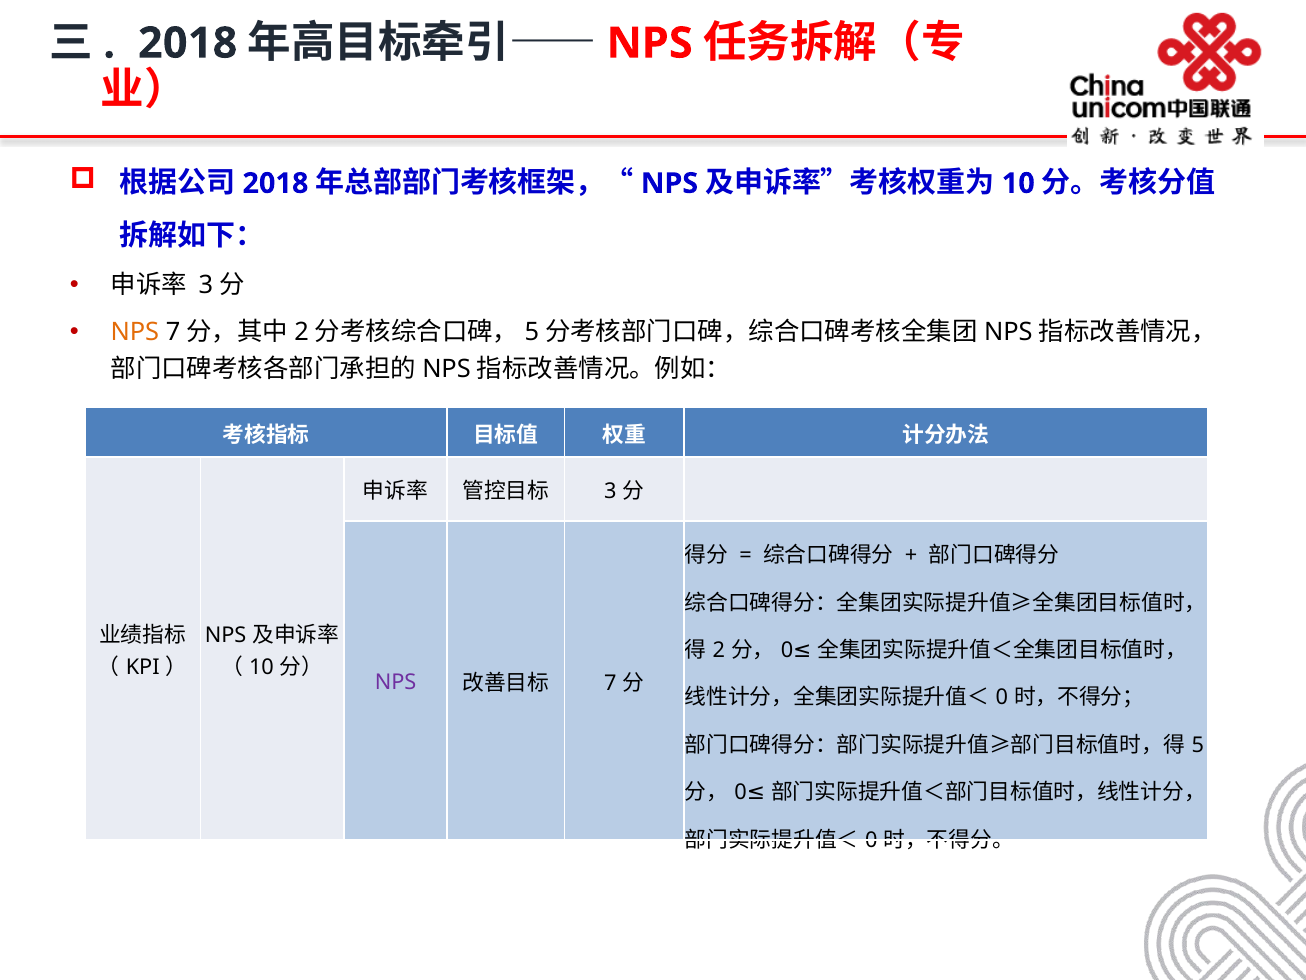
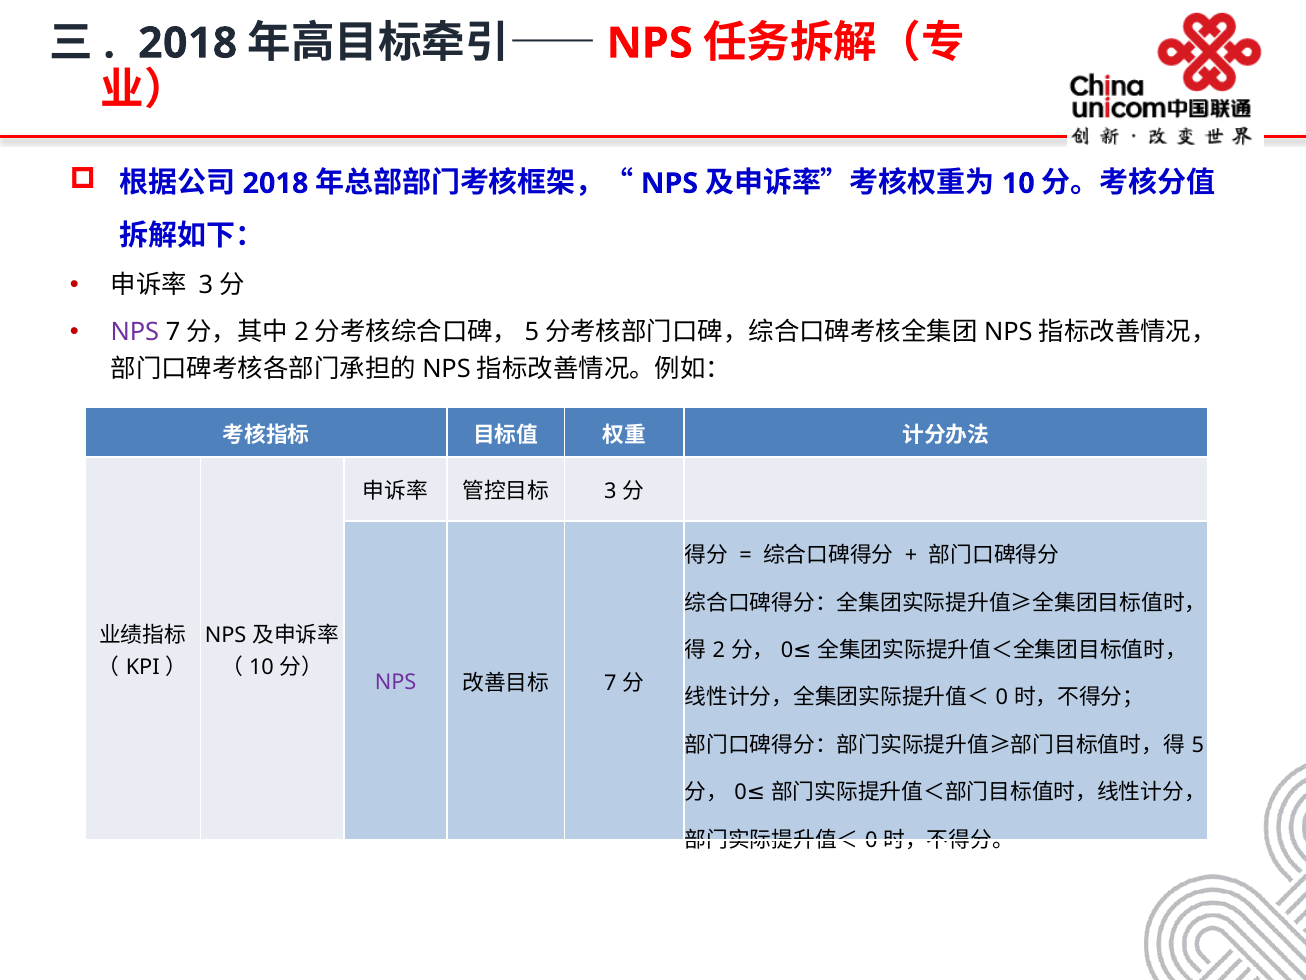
NPS at (135, 332) colour: orange -> purple
